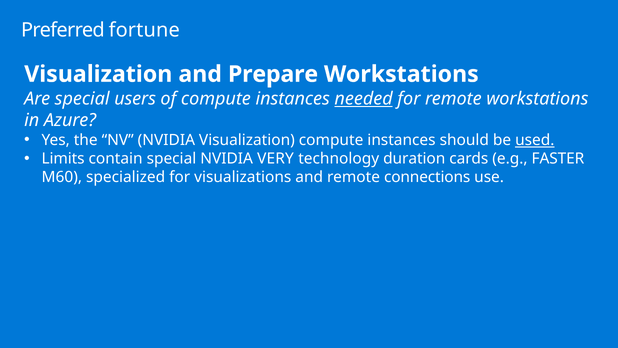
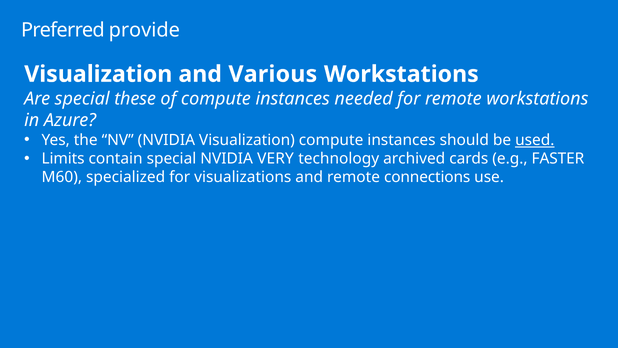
fortune: fortune -> provide
Prepare: Prepare -> Various
users: users -> these
needed underline: present -> none
duration: duration -> archived
